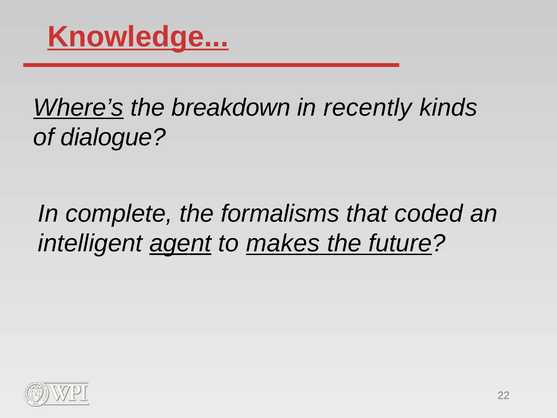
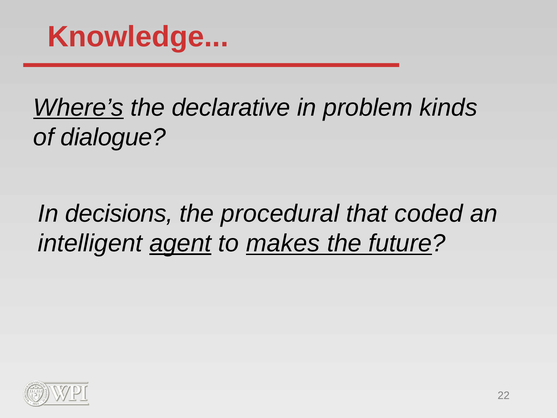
Knowledge underline: present -> none
breakdown: breakdown -> declarative
recently: recently -> problem
complete: complete -> decisions
formalisms: formalisms -> procedural
